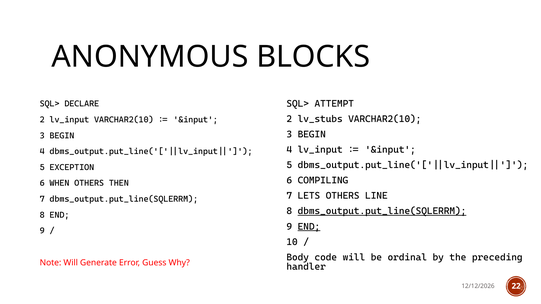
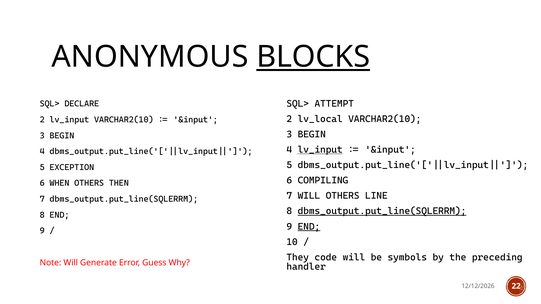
BLOCKS underline: none -> present
lv_stubs: lv_stubs -> lv_local
lv_input at (320, 150) underline: none -> present
7 LETS: LETS -> WILL
Body: Body -> They
ordinal: ordinal -> symbols
